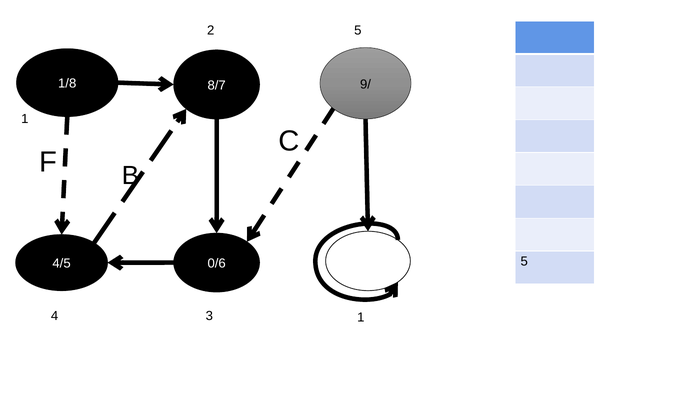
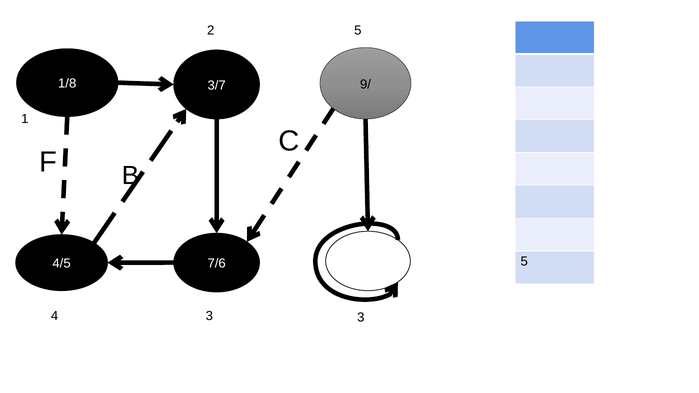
8/7: 8/7 -> 3/7
0/6: 0/6 -> 7/6
3 1: 1 -> 3
